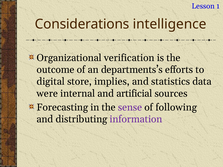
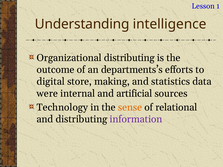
Considerations: Considerations -> Understanding
Organizational verification: verification -> distributing
implies: implies -> making
Forecasting: Forecasting -> Technology
sense colour: purple -> orange
following: following -> relational
